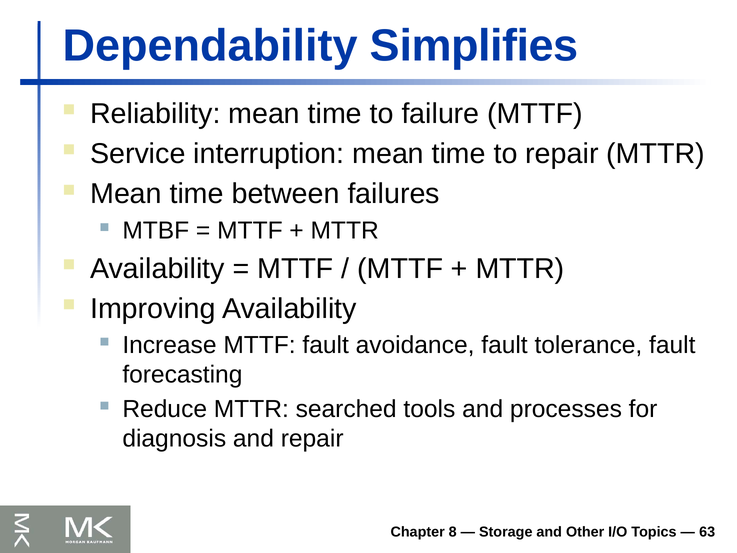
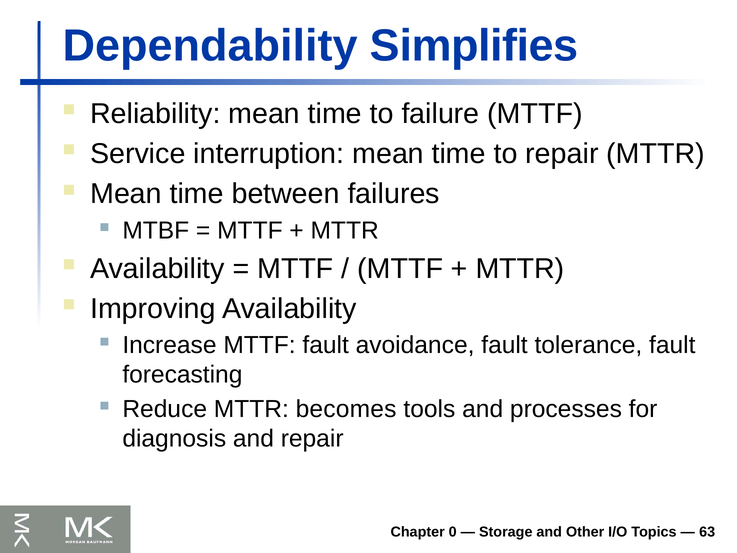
searched: searched -> becomes
8: 8 -> 0
